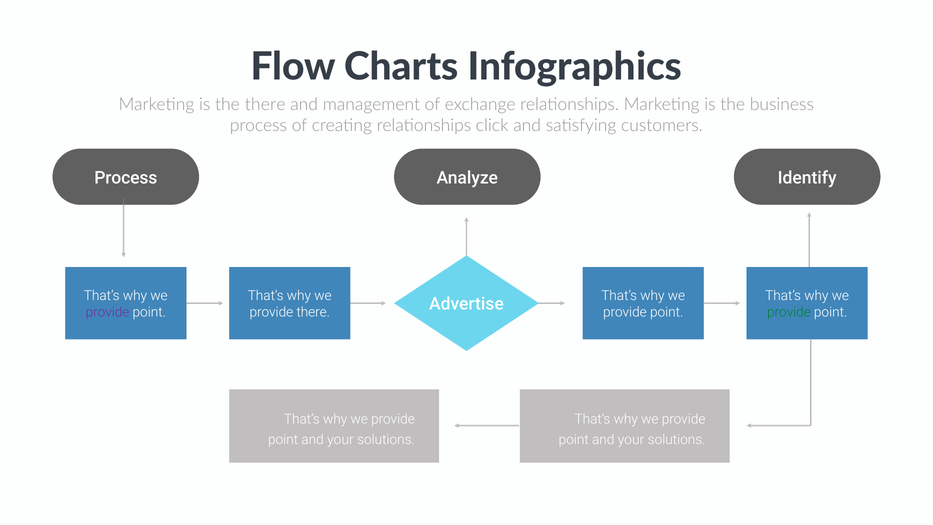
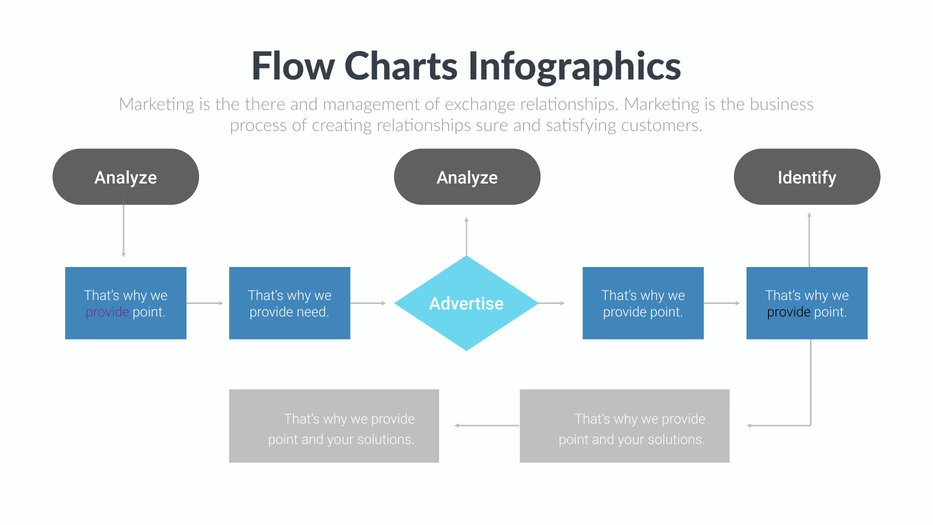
click: click -> sure
Process at (126, 178): Process -> Analyze
provide there: there -> need
provide at (789, 312) colour: green -> black
